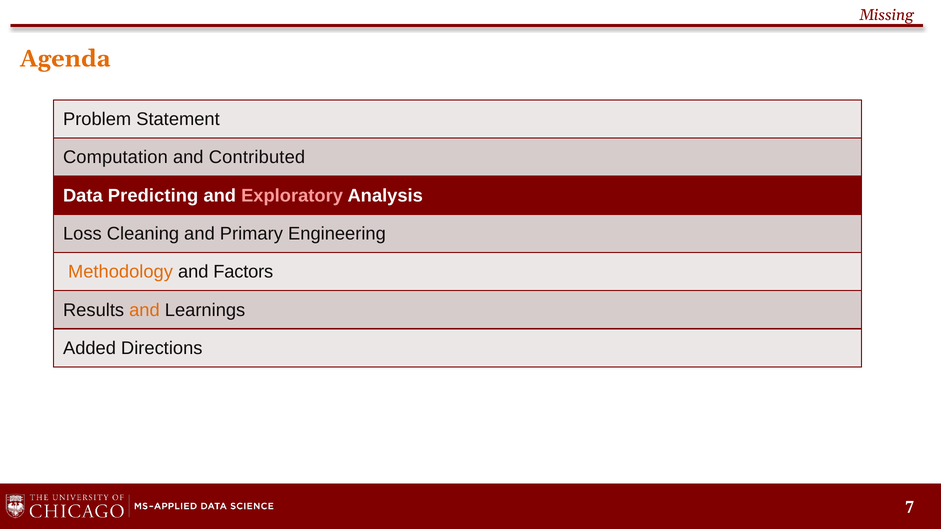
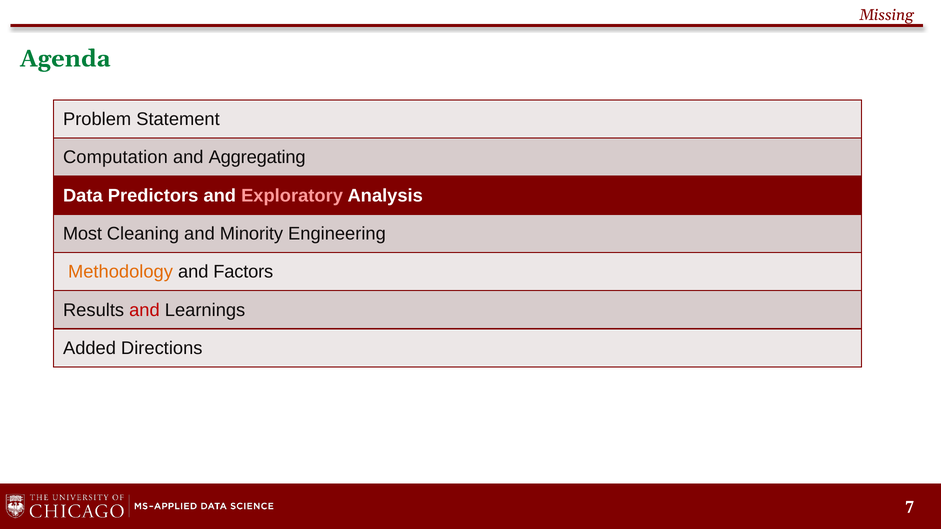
Agenda colour: orange -> green
Contributed: Contributed -> Aggregating
Predicting: Predicting -> Predictors
Loss: Loss -> Most
Primary: Primary -> Minority
and at (144, 310) colour: orange -> red
